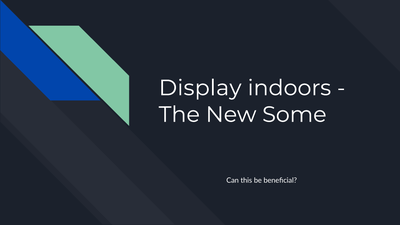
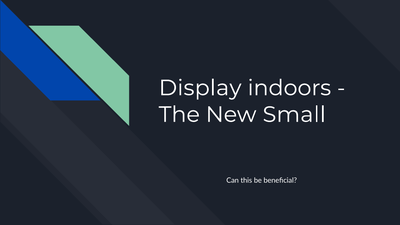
Some: Some -> Small
